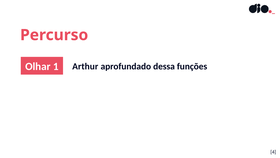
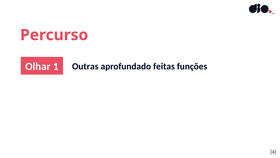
Arthur: Arthur -> Outras
dessa: dessa -> feitas
